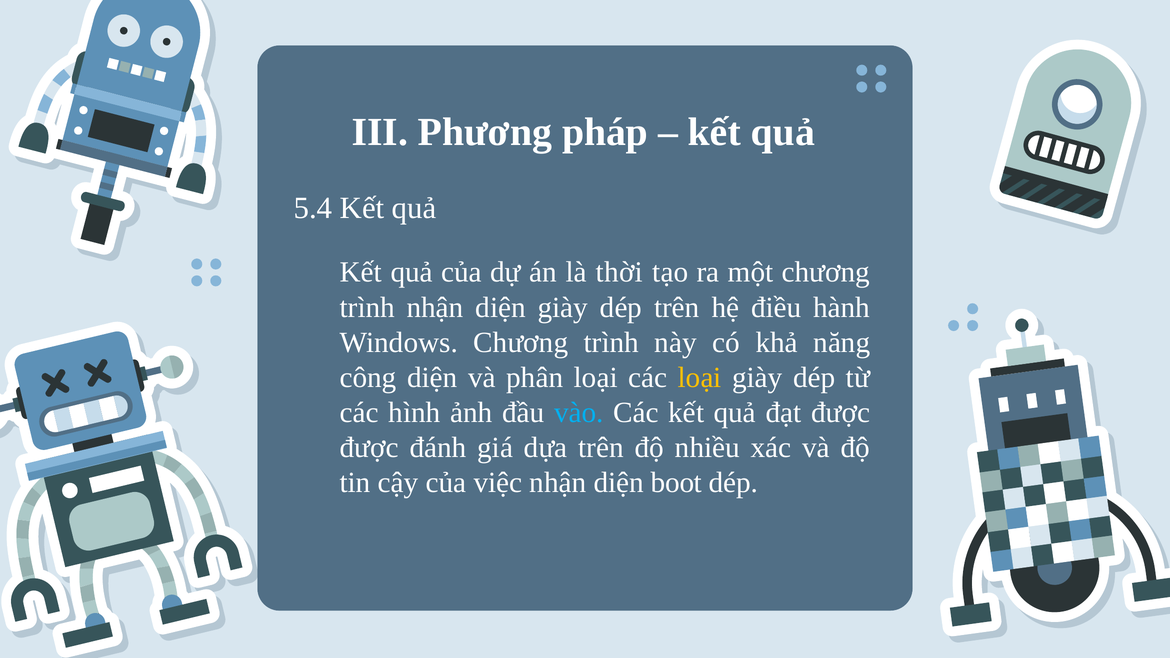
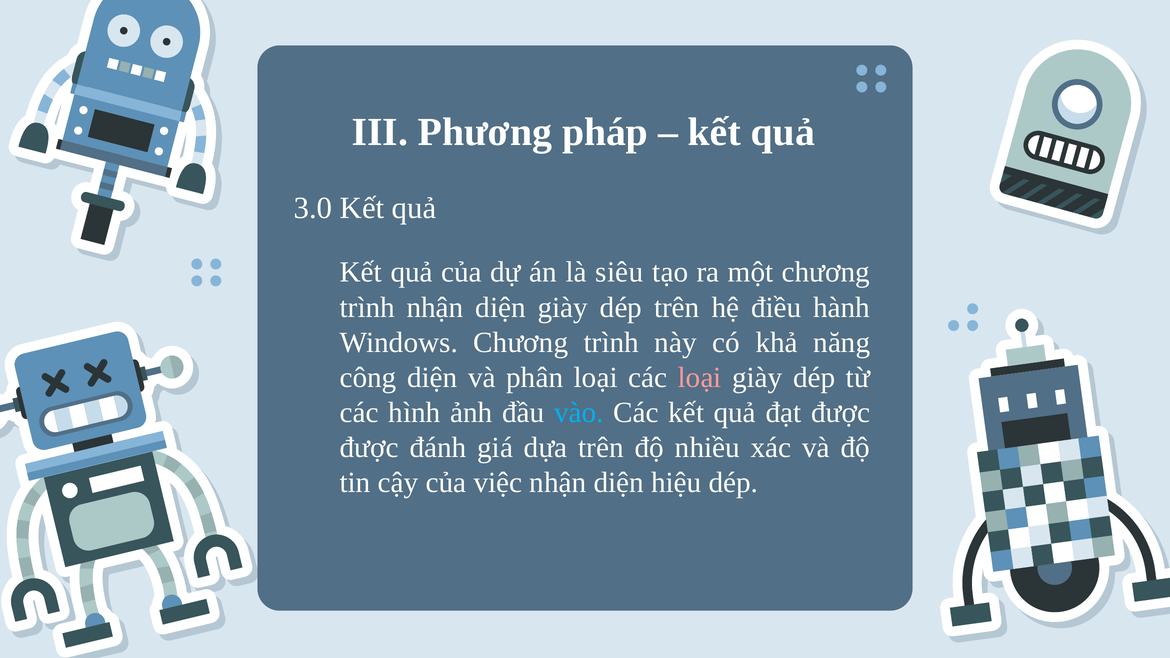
5.4: 5.4 -> 3.0
thời: thời -> siêu
loại at (700, 378) colour: yellow -> pink
boot: boot -> hiệu
